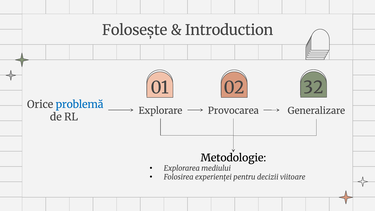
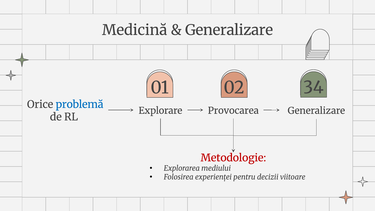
Folosește: Folosește -> Medicină
Introduction at (229, 30): Introduction -> Generalizare
32: 32 -> 34
Metodologie colour: black -> red
